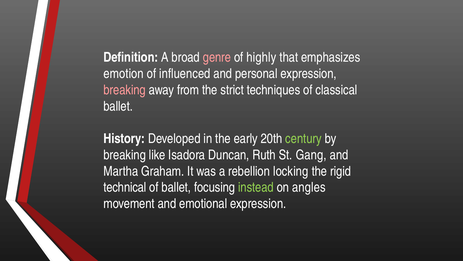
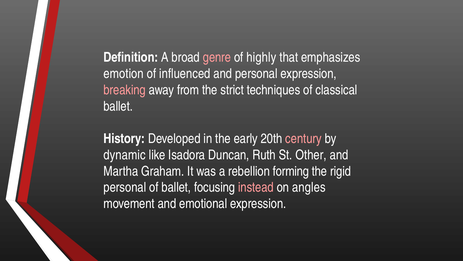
century colour: light green -> pink
breaking at (125, 155): breaking -> dynamic
Gang: Gang -> Other
locking: locking -> forming
technical at (125, 187): technical -> personal
instead colour: light green -> pink
